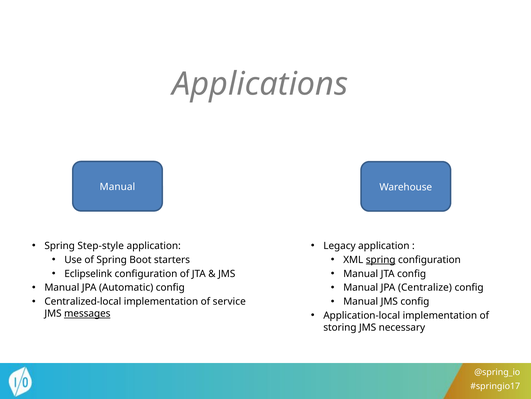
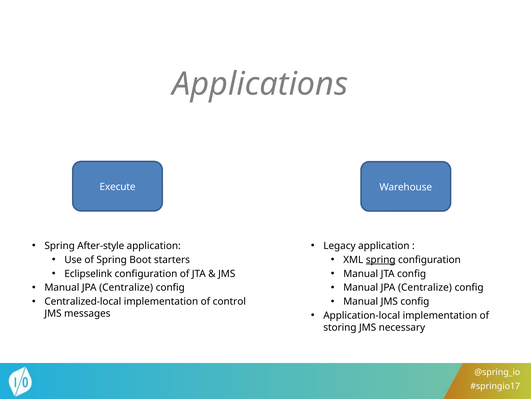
Manual at (117, 187): Manual -> Execute
Step-style: Step-style -> After-style
Automatic at (126, 287): Automatic -> Centralize
service: service -> control
messages underline: present -> none
